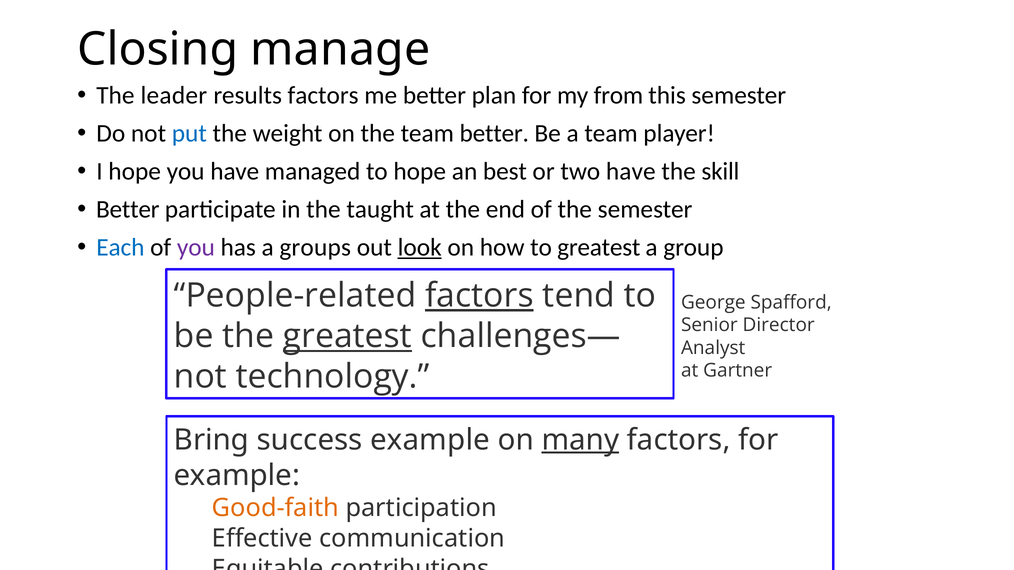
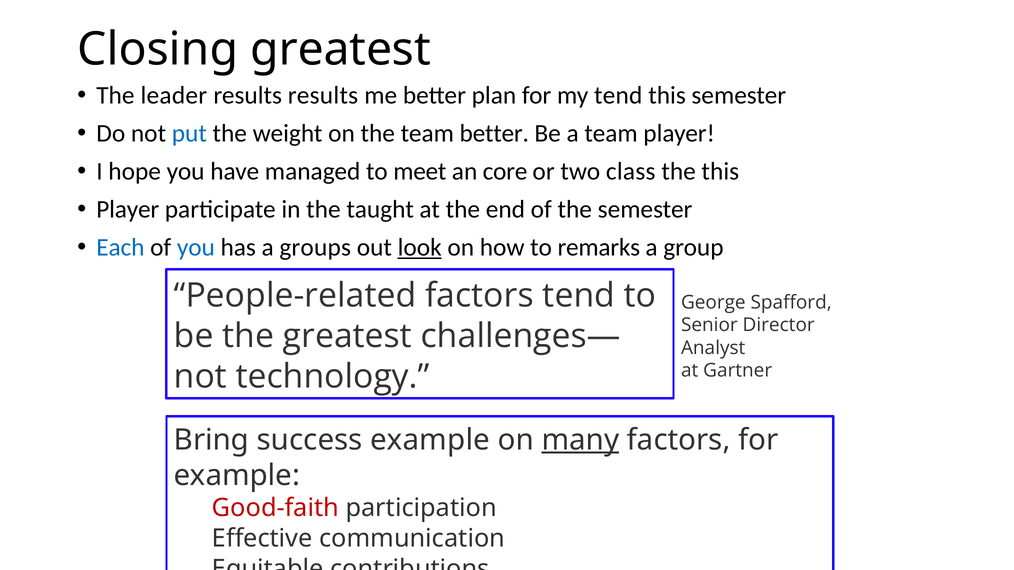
Closing manage: manage -> greatest
results factors: factors -> results
my from: from -> tend
to hope: hope -> meet
best: best -> core
two have: have -> class
the skill: skill -> this
Better at (128, 209): Better -> Player
you at (196, 247) colour: purple -> blue
to greatest: greatest -> remarks
factors at (479, 296) underline: present -> none
greatest at (347, 336) underline: present -> none
Good-faith colour: orange -> red
